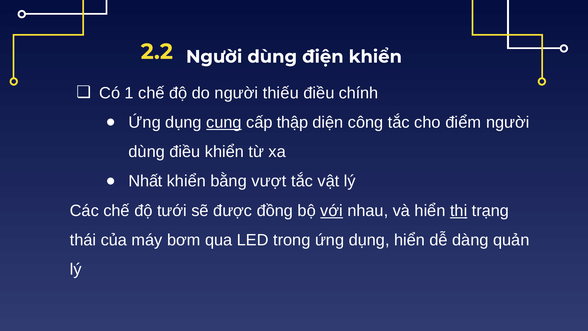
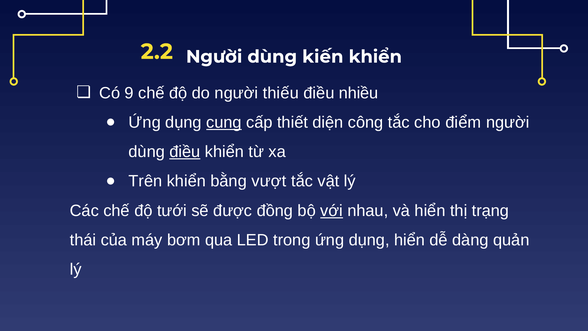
điện: điện -> kiến
1: 1 -> 9
chính: chính -> nhiều
thập: thập -> thiết
điều at (185, 152) underline: none -> present
Nhất: Nhất -> Trên
thị underline: present -> none
